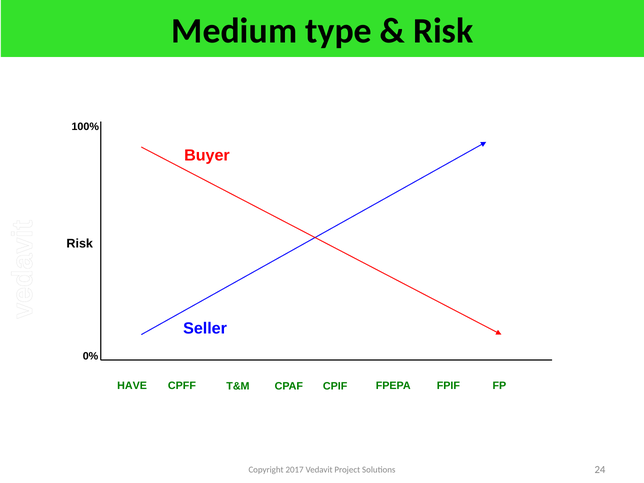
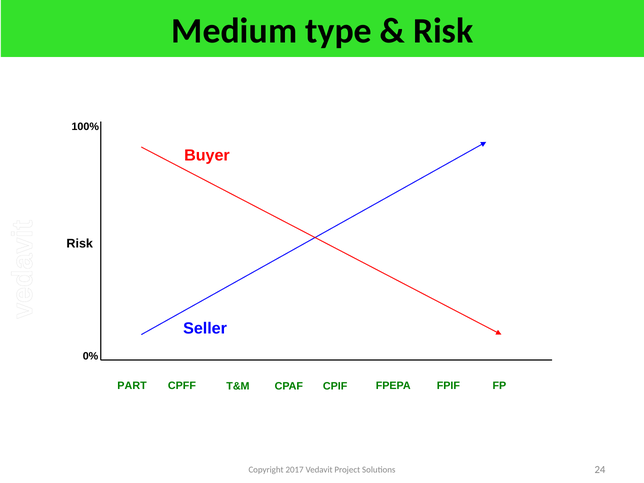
HAVE: HAVE -> PART
